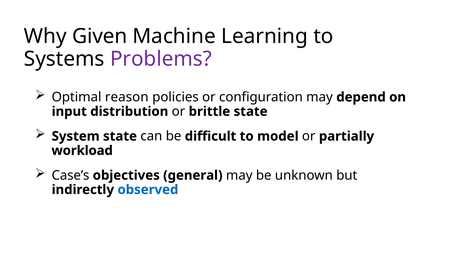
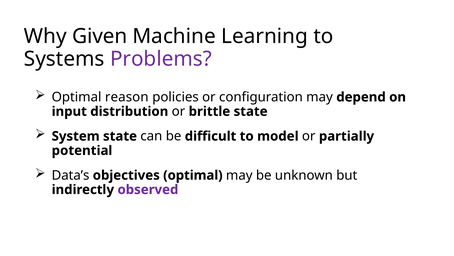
workload: workload -> potential
Case’s: Case’s -> Data’s
objectives general: general -> optimal
observed colour: blue -> purple
